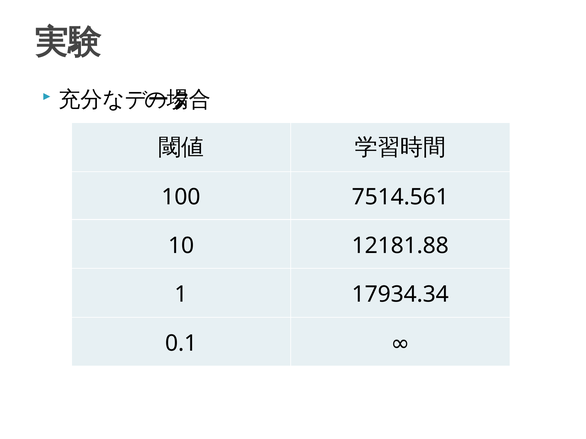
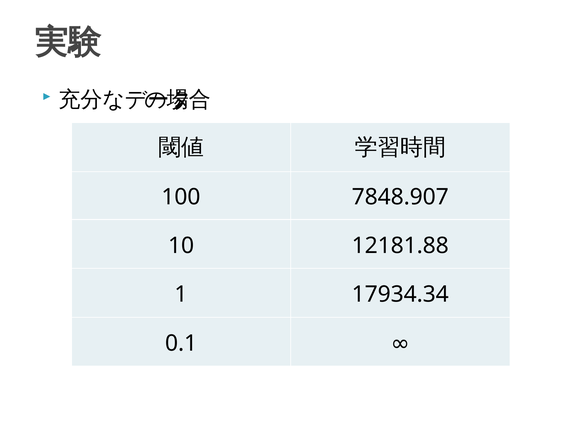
7514.561: 7514.561 -> 7848.907
